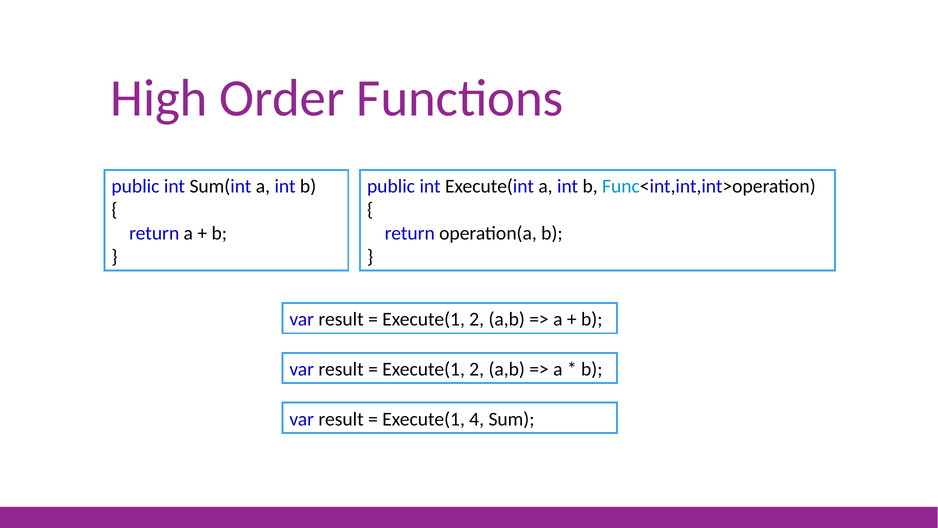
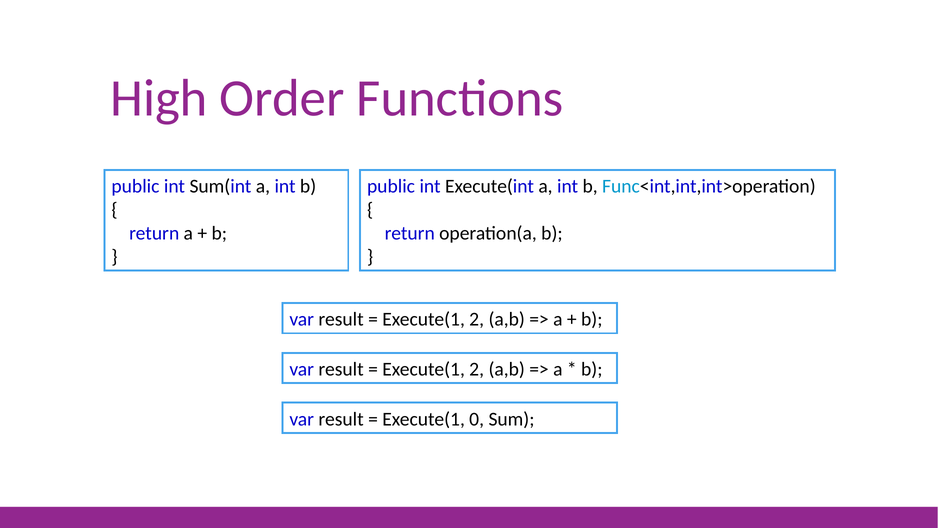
4: 4 -> 0
